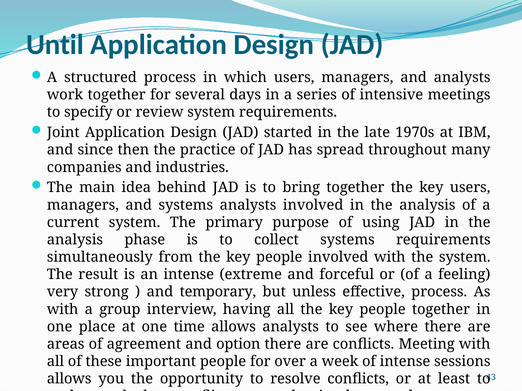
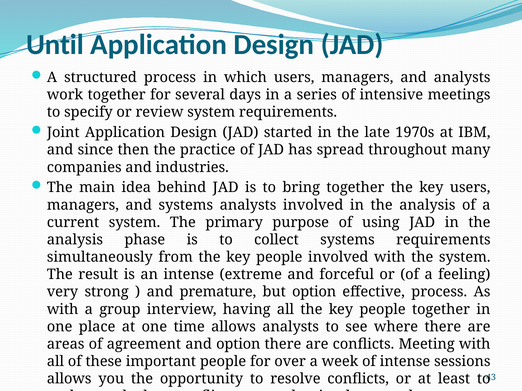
temporary: temporary -> premature
but unless: unless -> option
